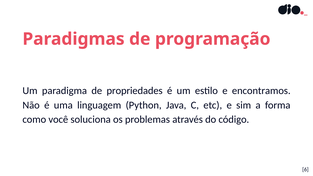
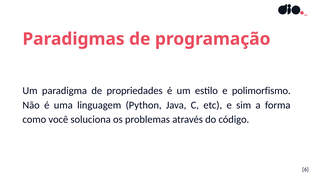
encontramos: encontramos -> polimorfismo
